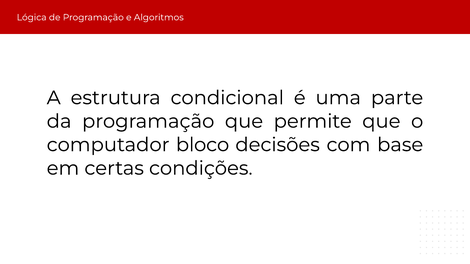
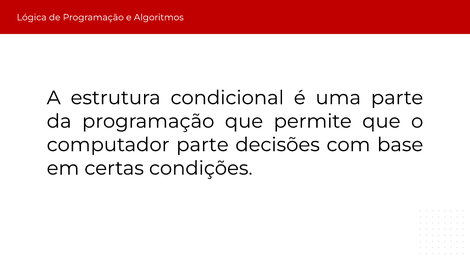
computador bloco: bloco -> parte
